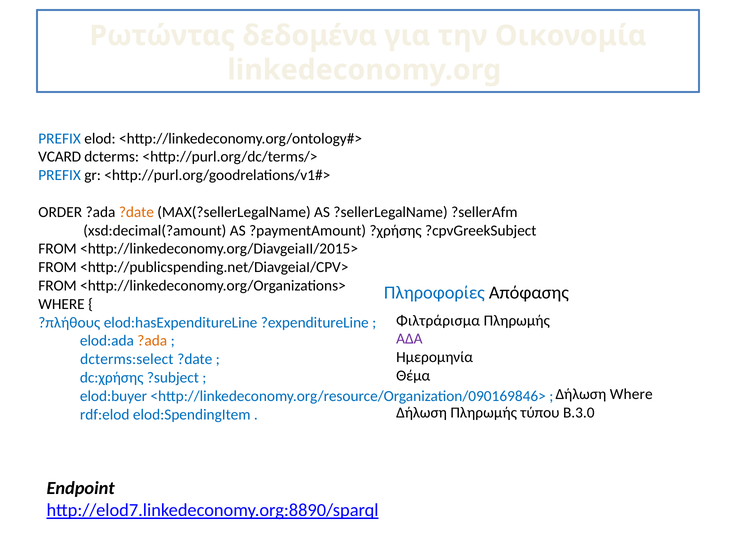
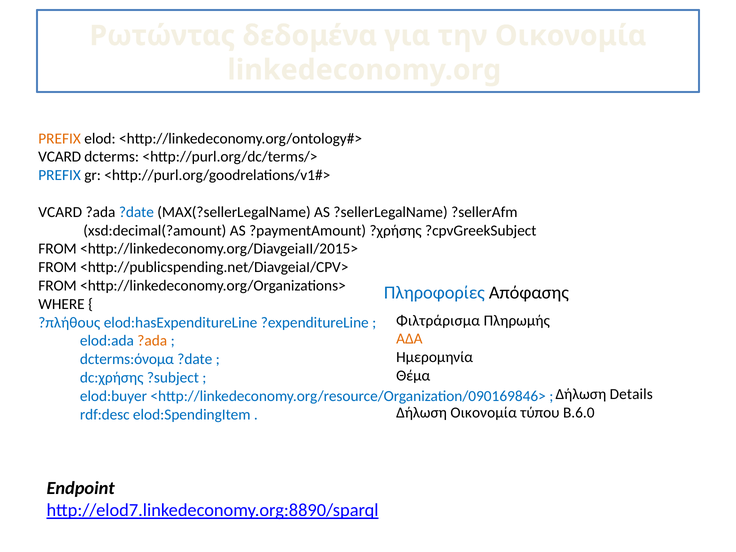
PREFIX at (60, 138) colour: blue -> orange
ORDER at (60, 212): ORDER -> VCARD
?date at (136, 212) colour: orange -> blue
ΑΔΑ colour: purple -> orange
dcterms:select: dcterms:select -> dcterms:όνομα
Δήλωση Where: Where -> Details
Δήλωση Πληρωμής: Πληρωμής -> Οικονομία
Β.3.0: Β.3.0 -> Β.6.0
rdf:elod: rdf:elod -> rdf:desc
